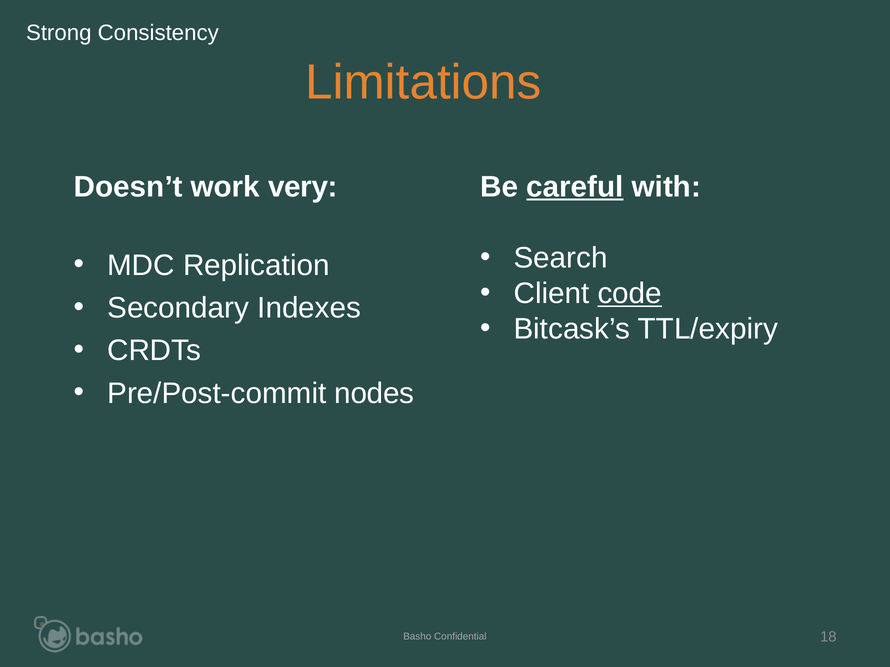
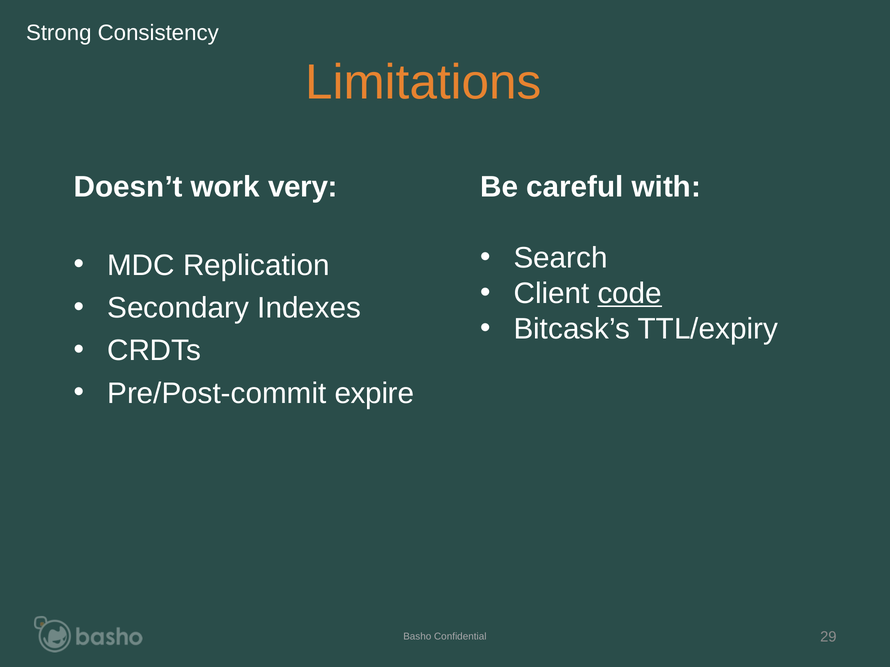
careful underline: present -> none
nodes: nodes -> expire
18: 18 -> 29
